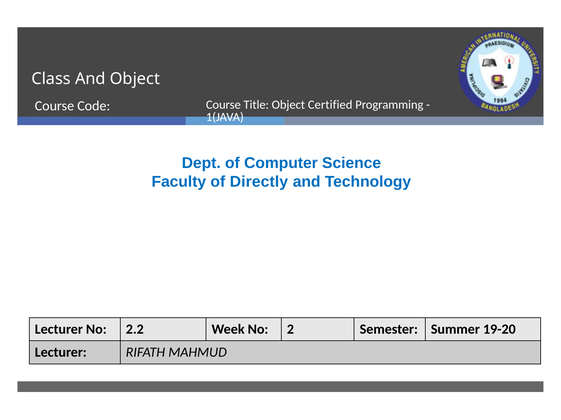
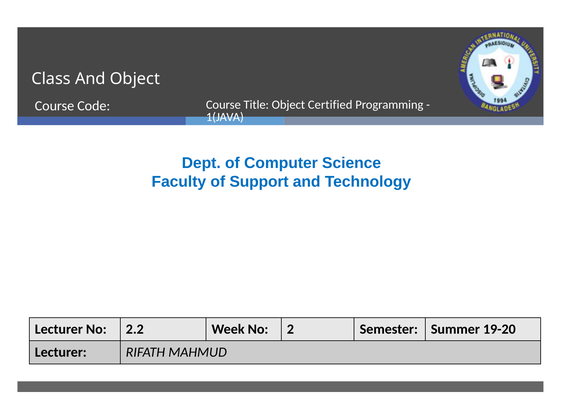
Directly: Directly -> Support
